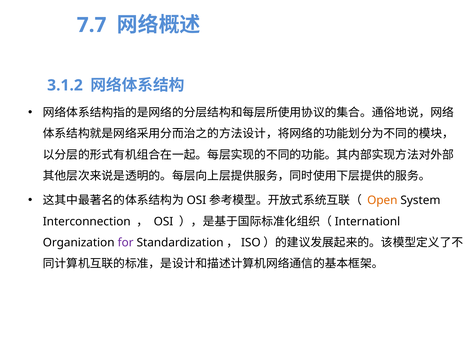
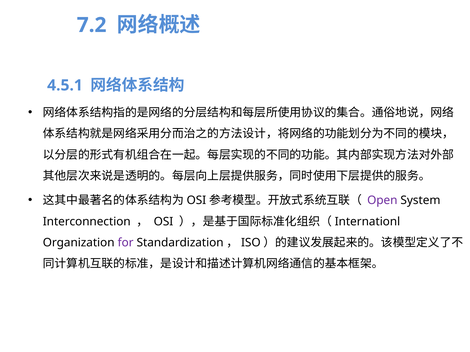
7.7: 7.7 -> 7.2
3.1.2: 3.1.2 -> 4.5.1
Open colour: orange -> purple
